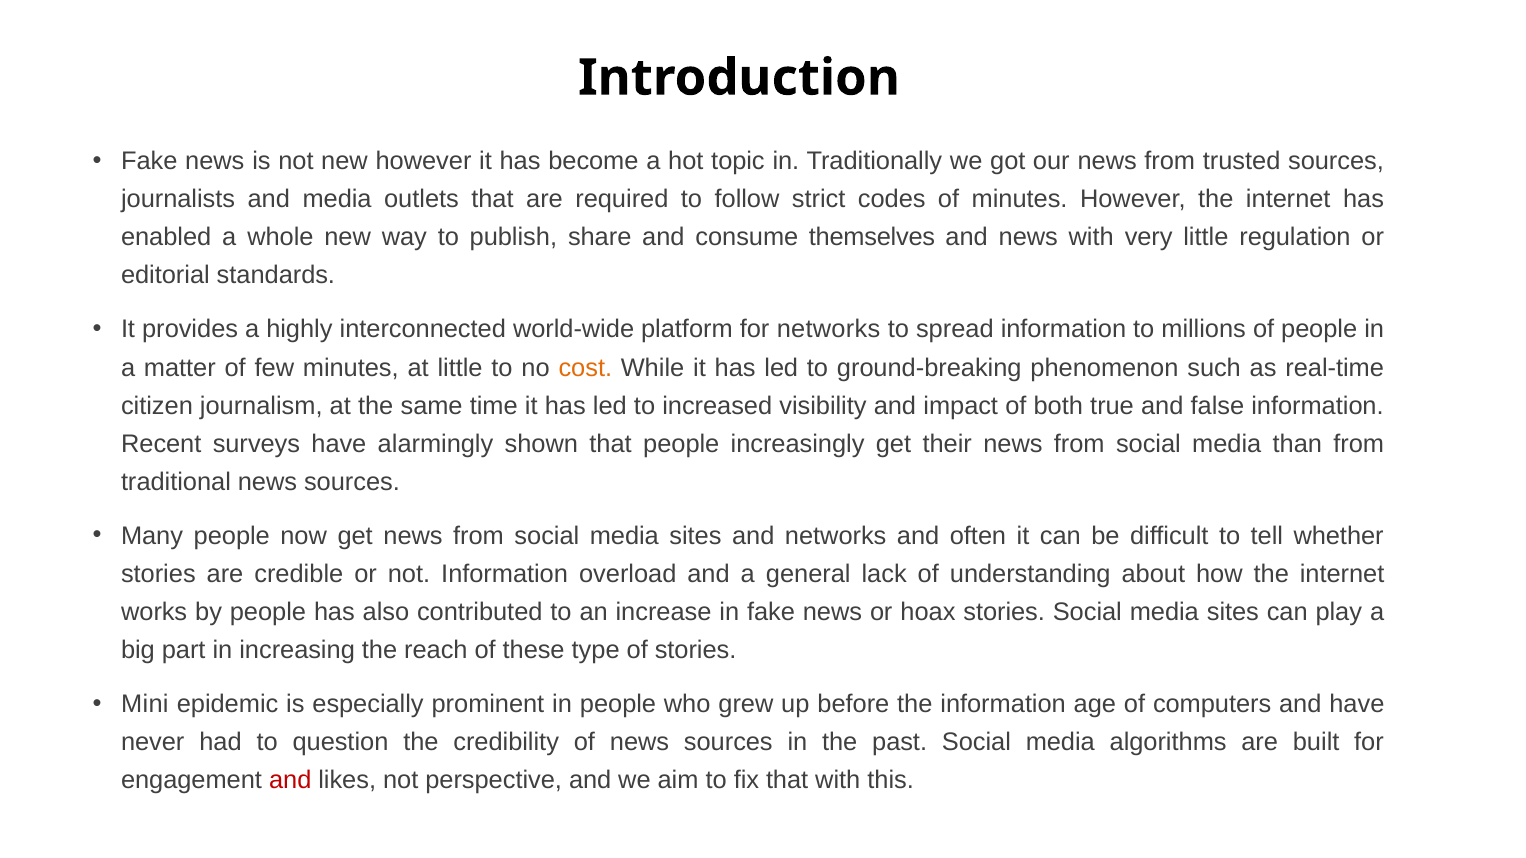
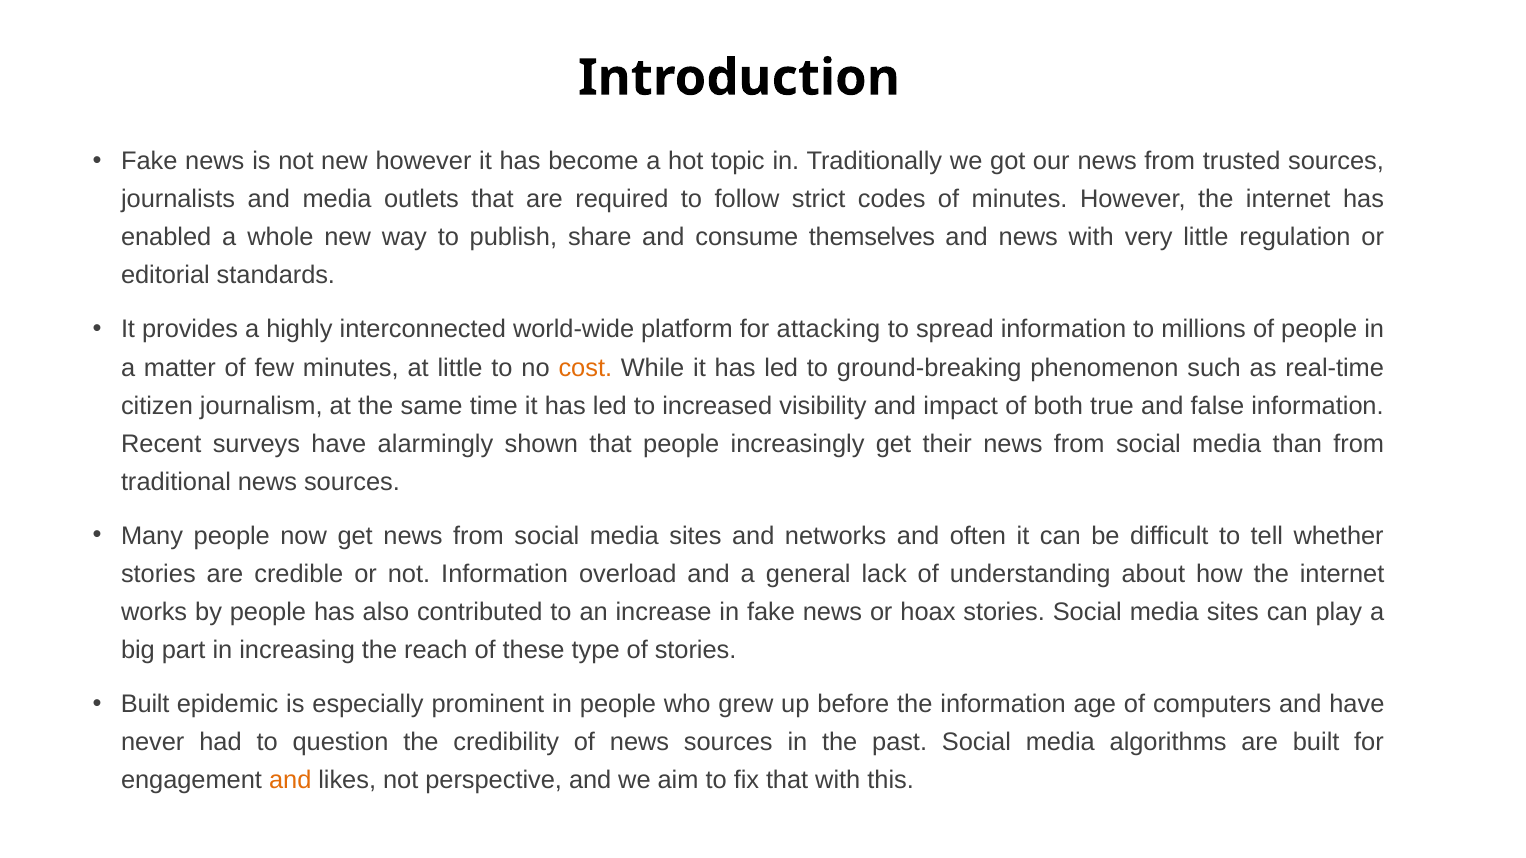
for networks: networks -> attacking
Mini at (145, 705): Mini -> Built
and at (290, 781) colour: red -> orange
